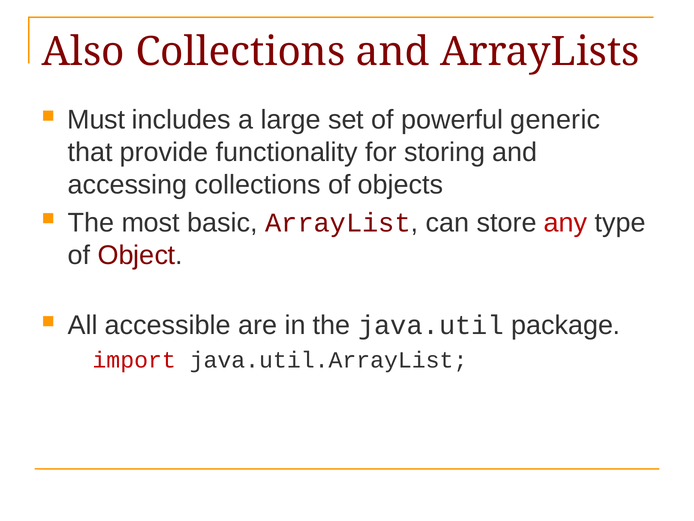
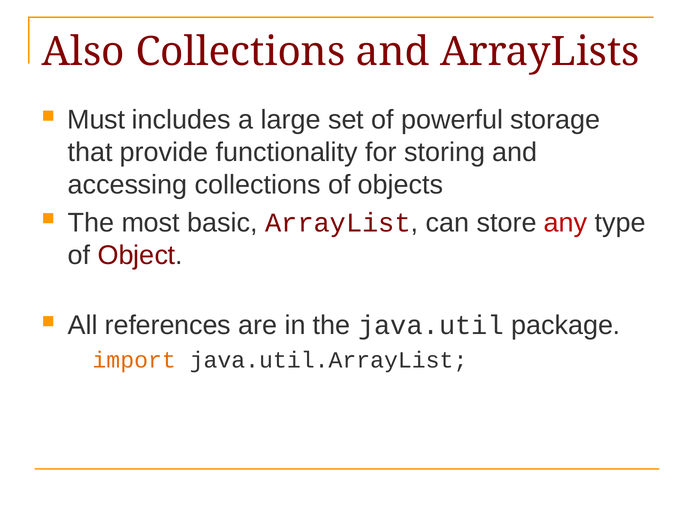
generic: generic -> storage
accessible: accessible -> references
import colour: red -> orange
